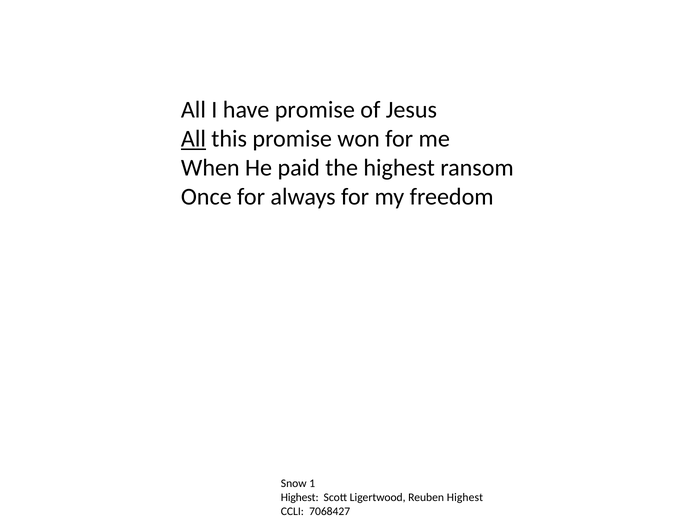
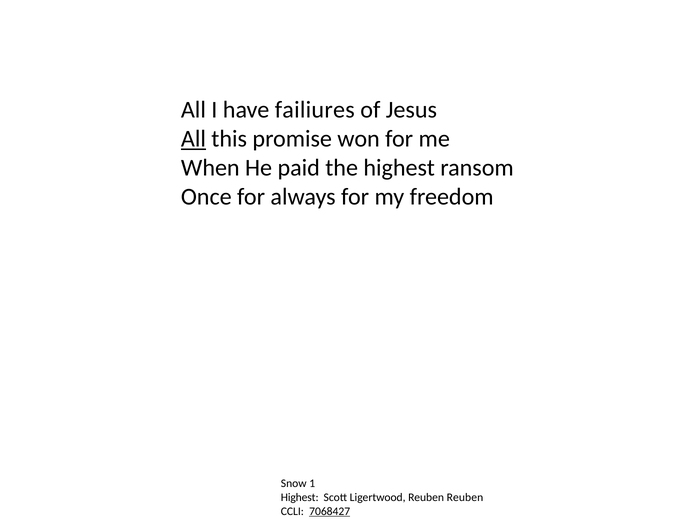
have promise: promise -> failiures
Reuben Highest: Highest -> Reuben
7068427 underline: none -> present
